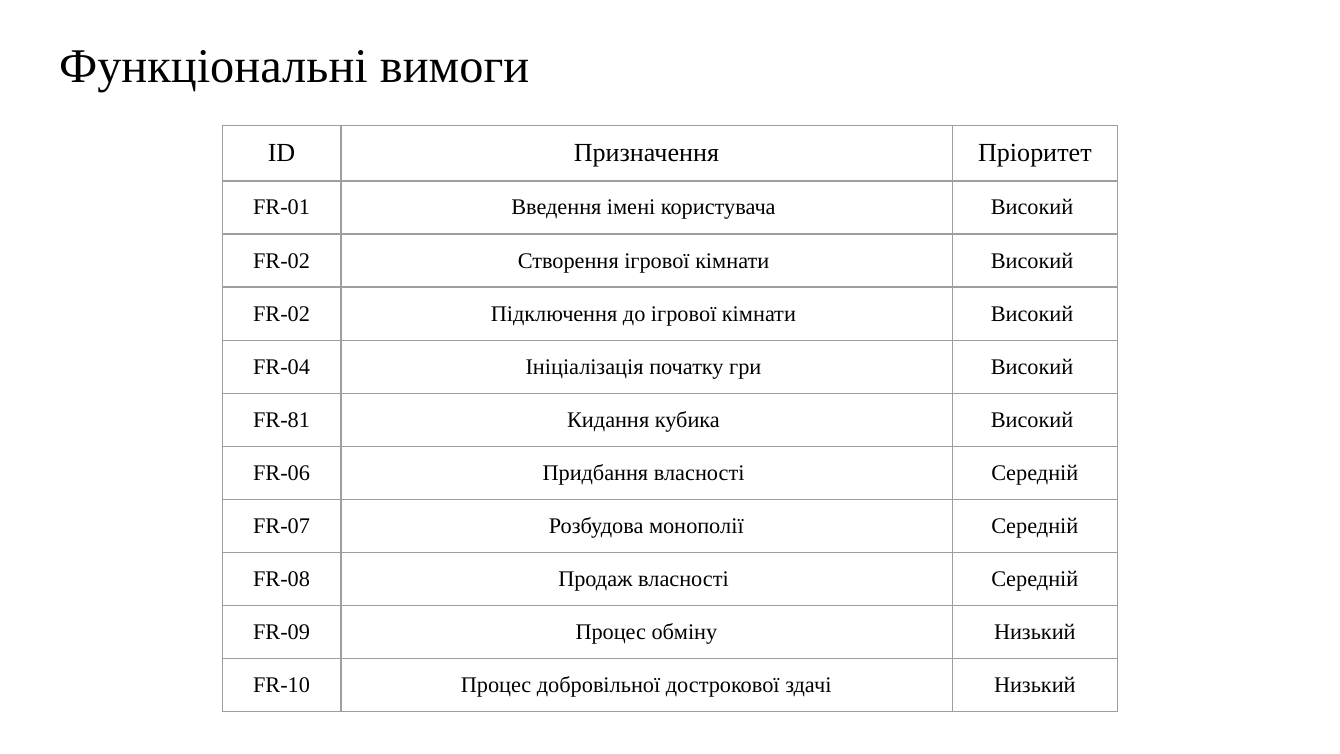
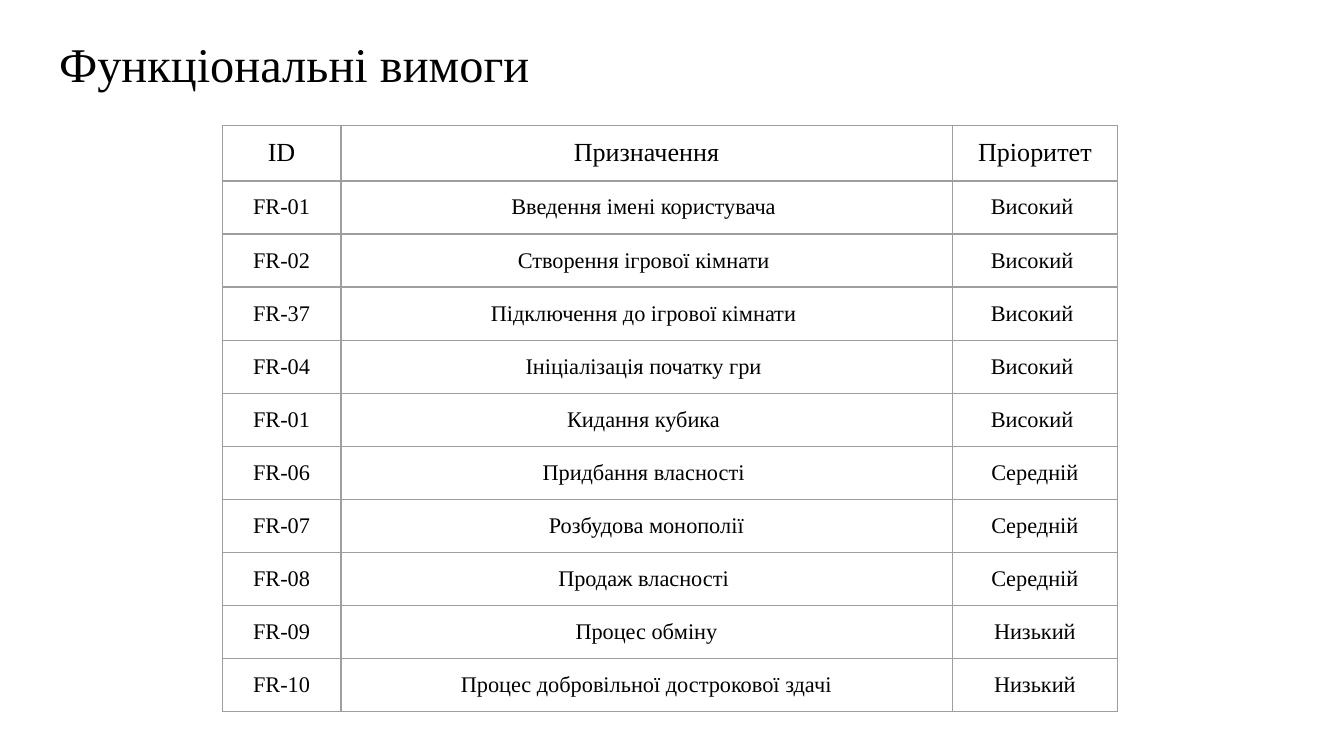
FR-02 at (282, 314): FR-02 -> FR-37
FR-81 at (282, 420): FR-81 -> FR-01
